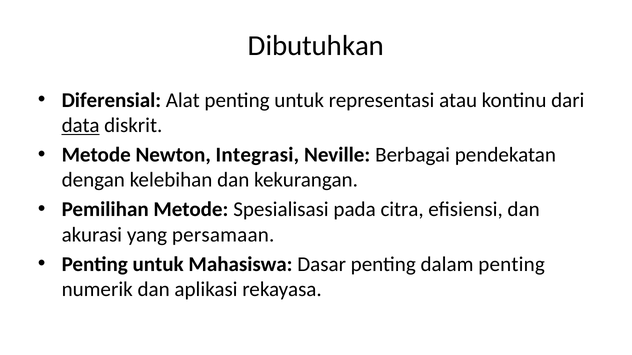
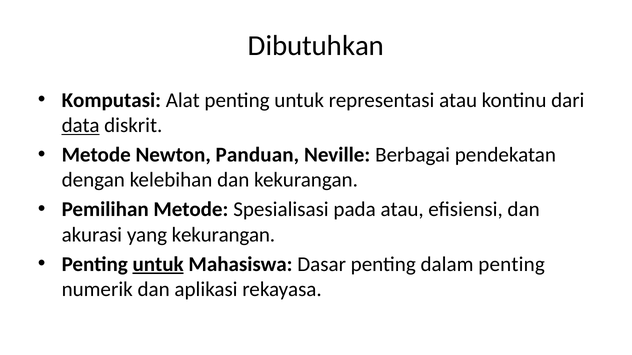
Diferensial: Diferensial -> Komputasi
Integrasi: Integrasi -> Panduan
pada citra: citra -> atau
yang persamaan: persamaan -> kekurangan
untuk at (158, 265) underline: none -> present
